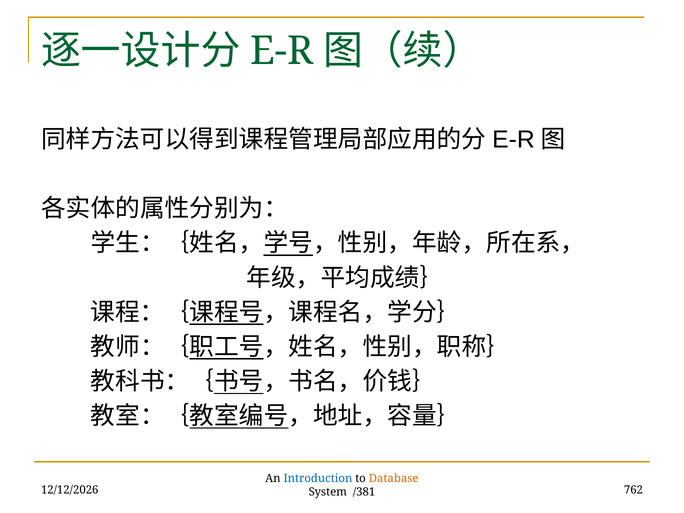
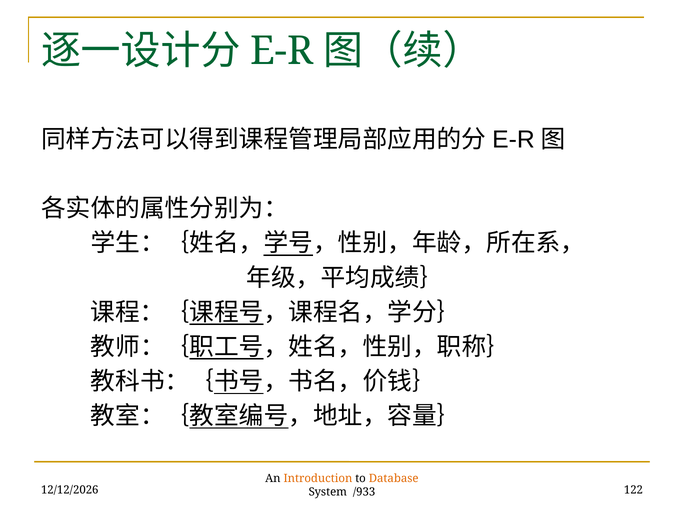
Introduction colour: blue -> orange
762: 762 -> 122
/381: /381 -> /933
